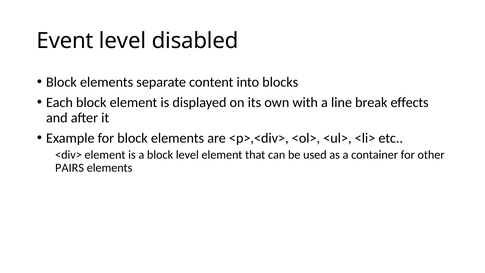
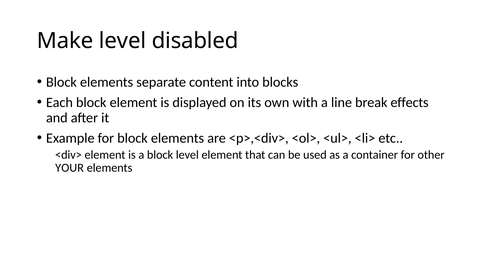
Event: Event -> Make
PAIRS: PAIRS -> YOUR
